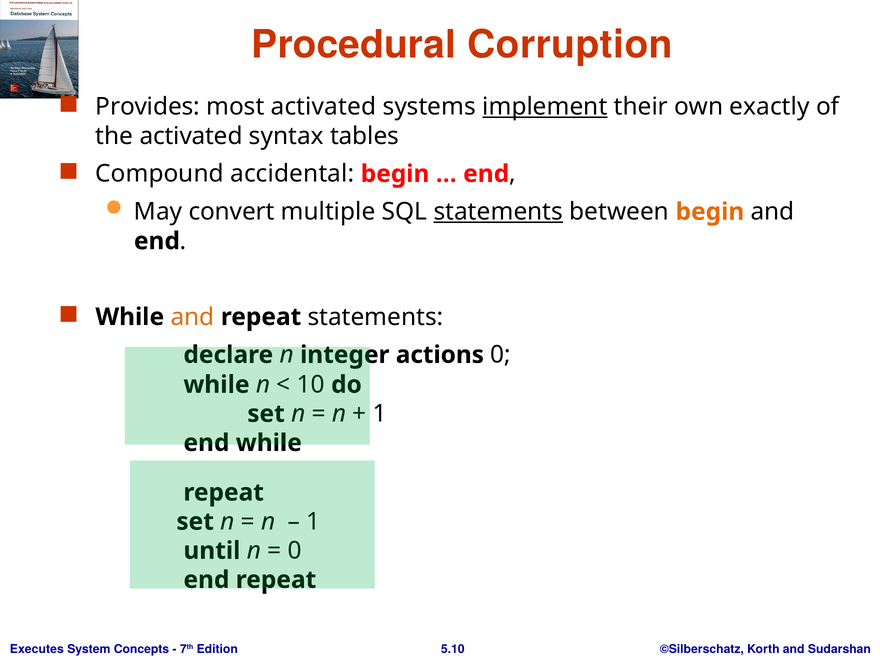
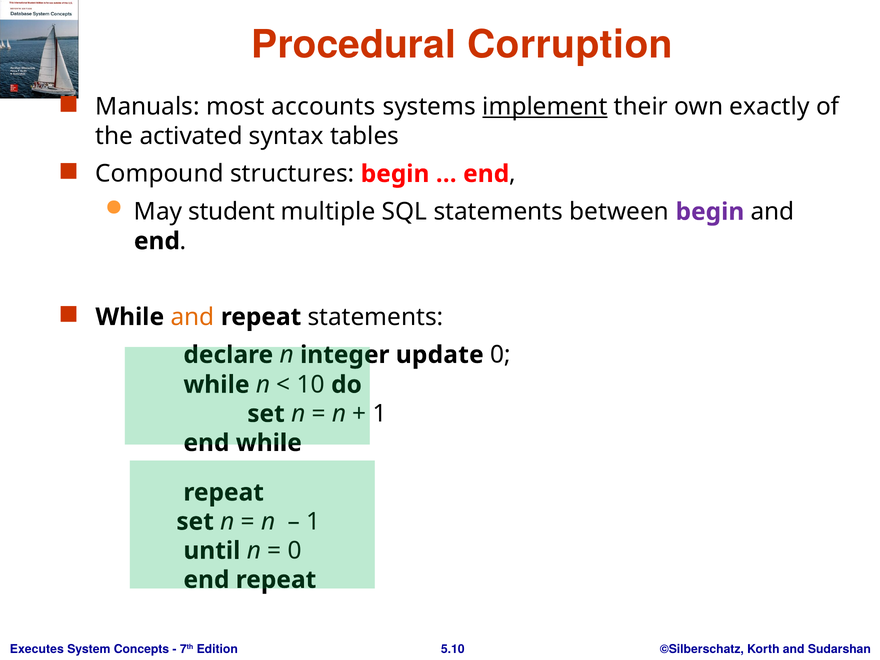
Provides: Provides -> Manuals
most activated: activated -> accounts
accidental: accidental -> structures
convert: convert -> student
statements at (498, 212) underline: present -> none
begin at (710, 212) colour: orange -> purple
actions: actions -> update
